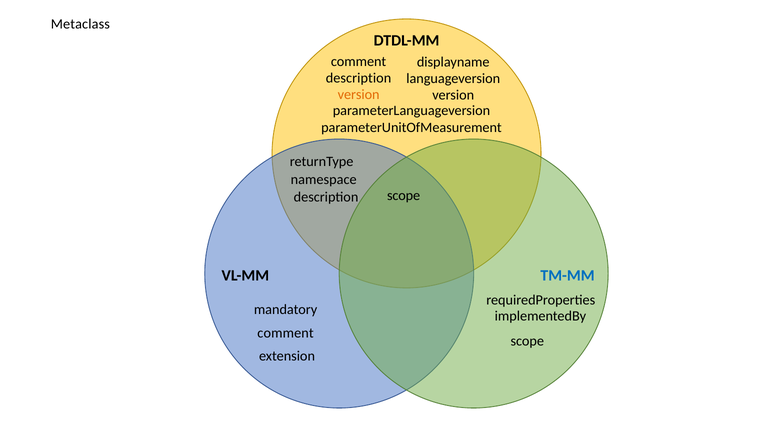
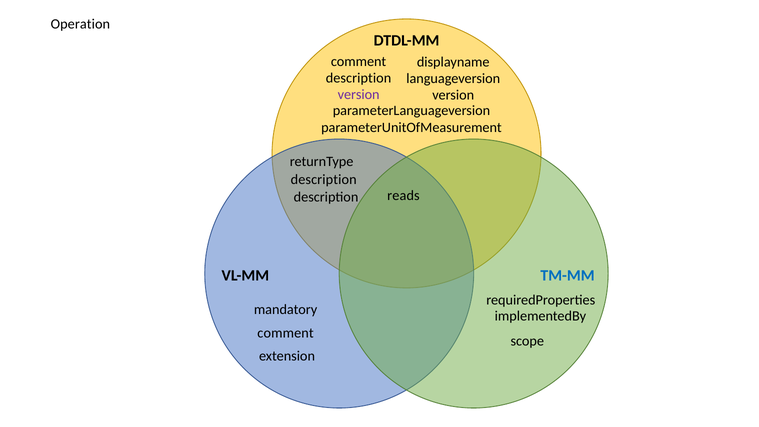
Metaclass: Metaclass -> Operation
version at (359, 95) colour: orange -> purple
namespace at (324, 180): namespace -> description
scope at (404, 196): scope -> reads
